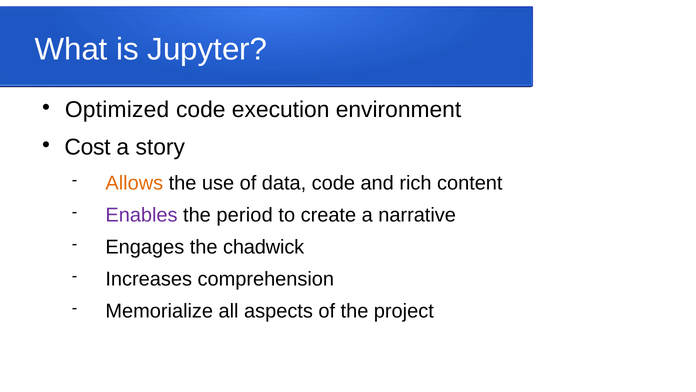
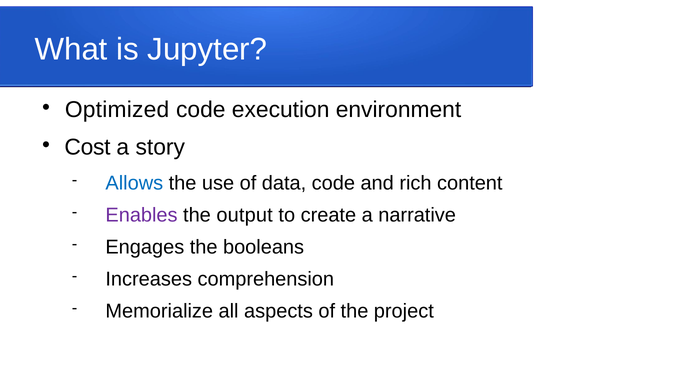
Allows colour: orange -> blue
period: period -> output
chadwick: chadwick -> booleans
